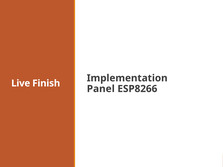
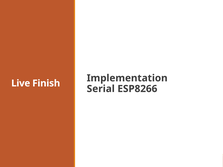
Panel: Panel -> Serial
